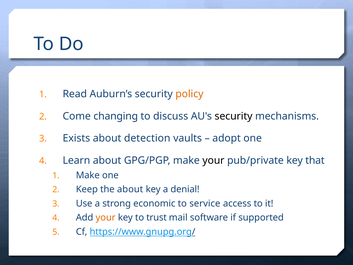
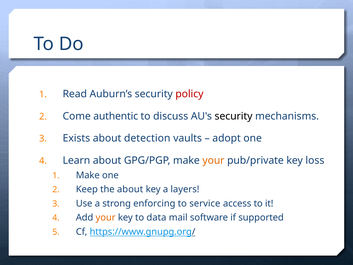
policy colour: orange -> red
changing: changing -> authentic
your at (213, 160) colour: black -> orange
that: that -> loss
denial: denial -> layers
economic: economic -> enforcing
trust: trust -> data
